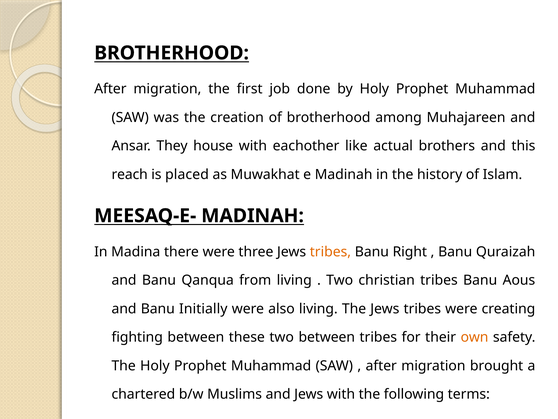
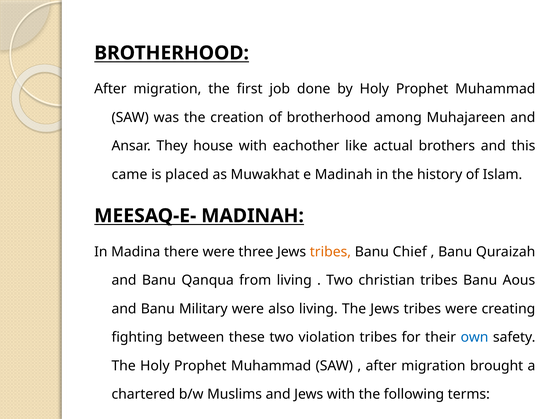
reach: reach -> came
Right: Right -> Chief
Initially: Initially -> Military
two between: between -> violation
own colour: orange -> blue
